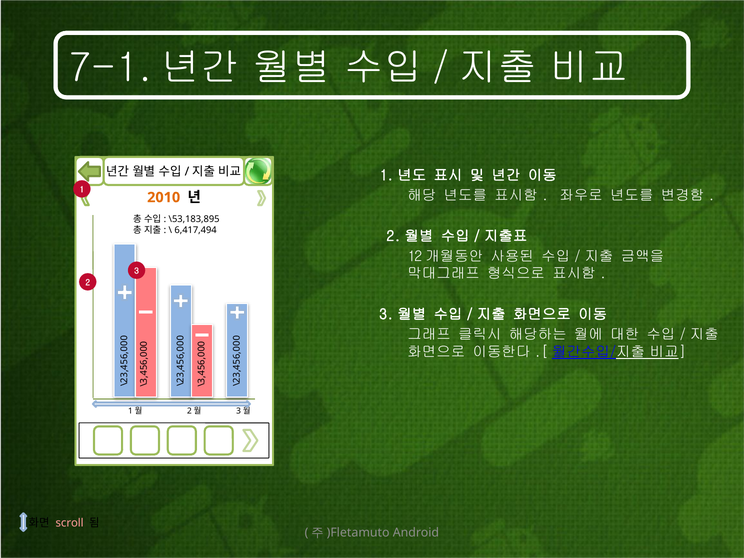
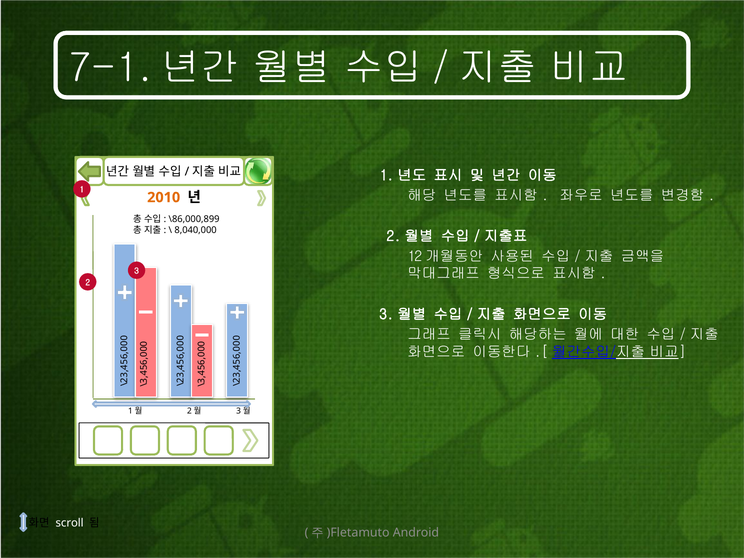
\53,183,895: \53,183,895 -> \86,000,899
6,417,494: 6,417,494 -> 8,040,000
scroll colour: pink -> white
